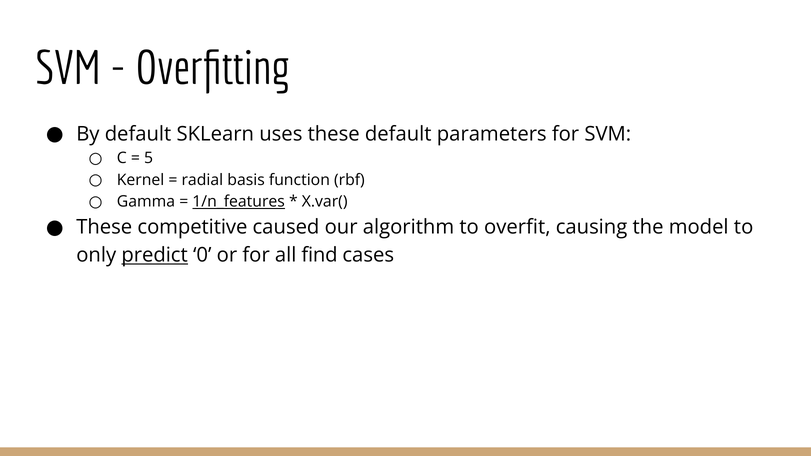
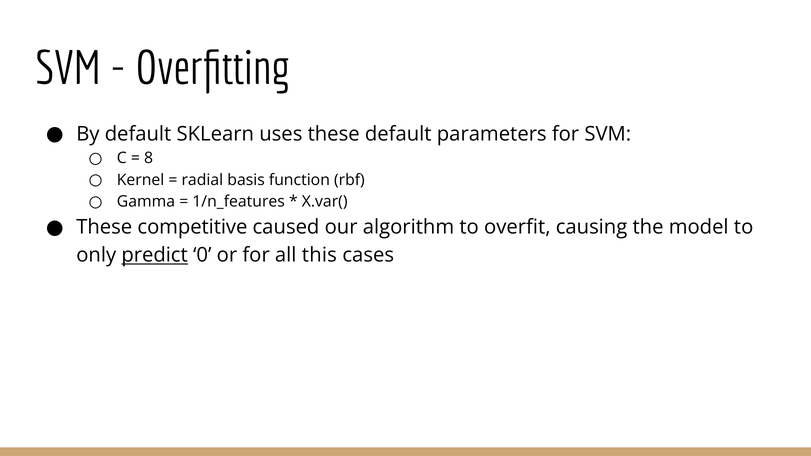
5: 5 -> 8
1/n_features underline: present -> none
find: find -> this
